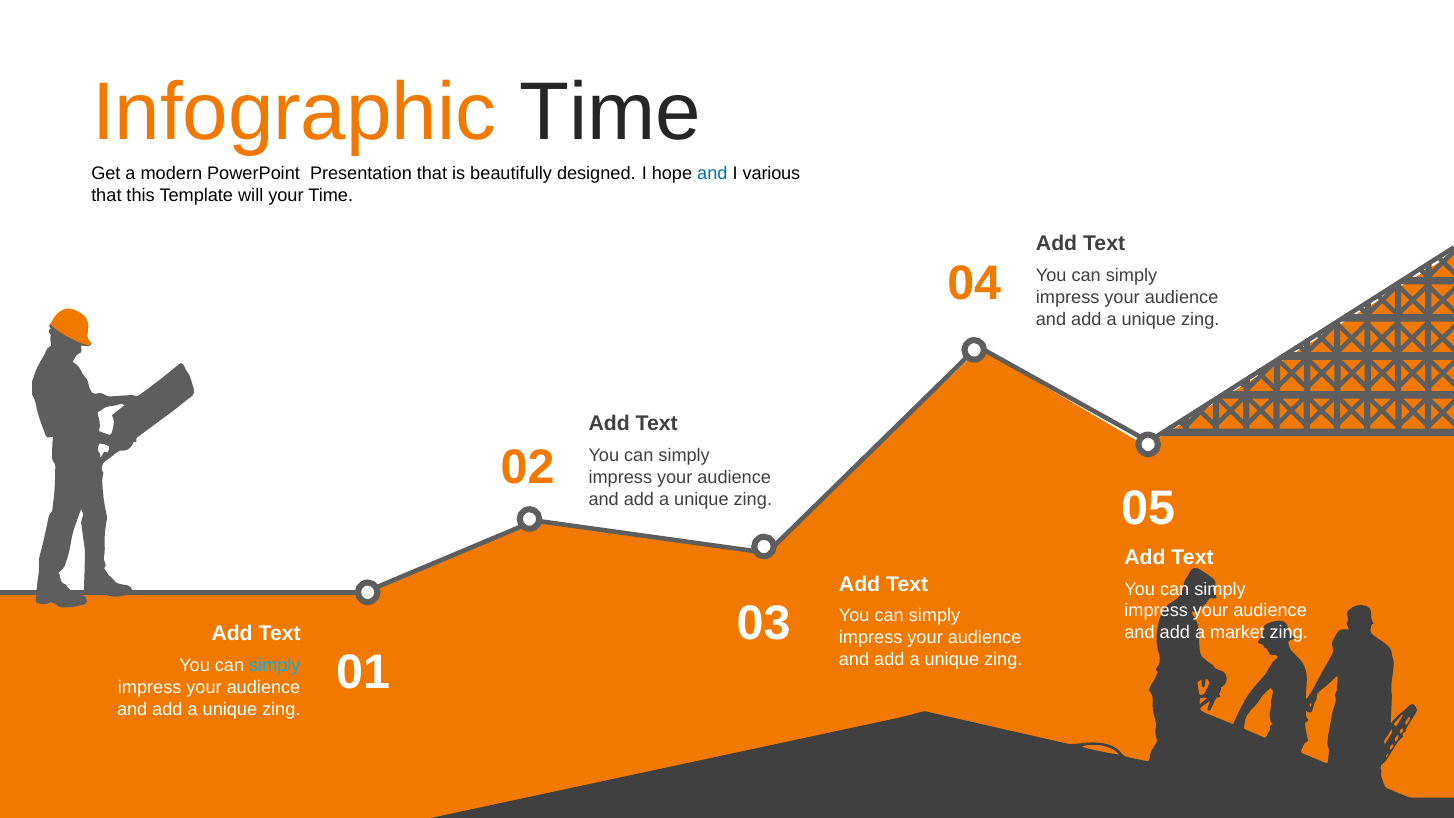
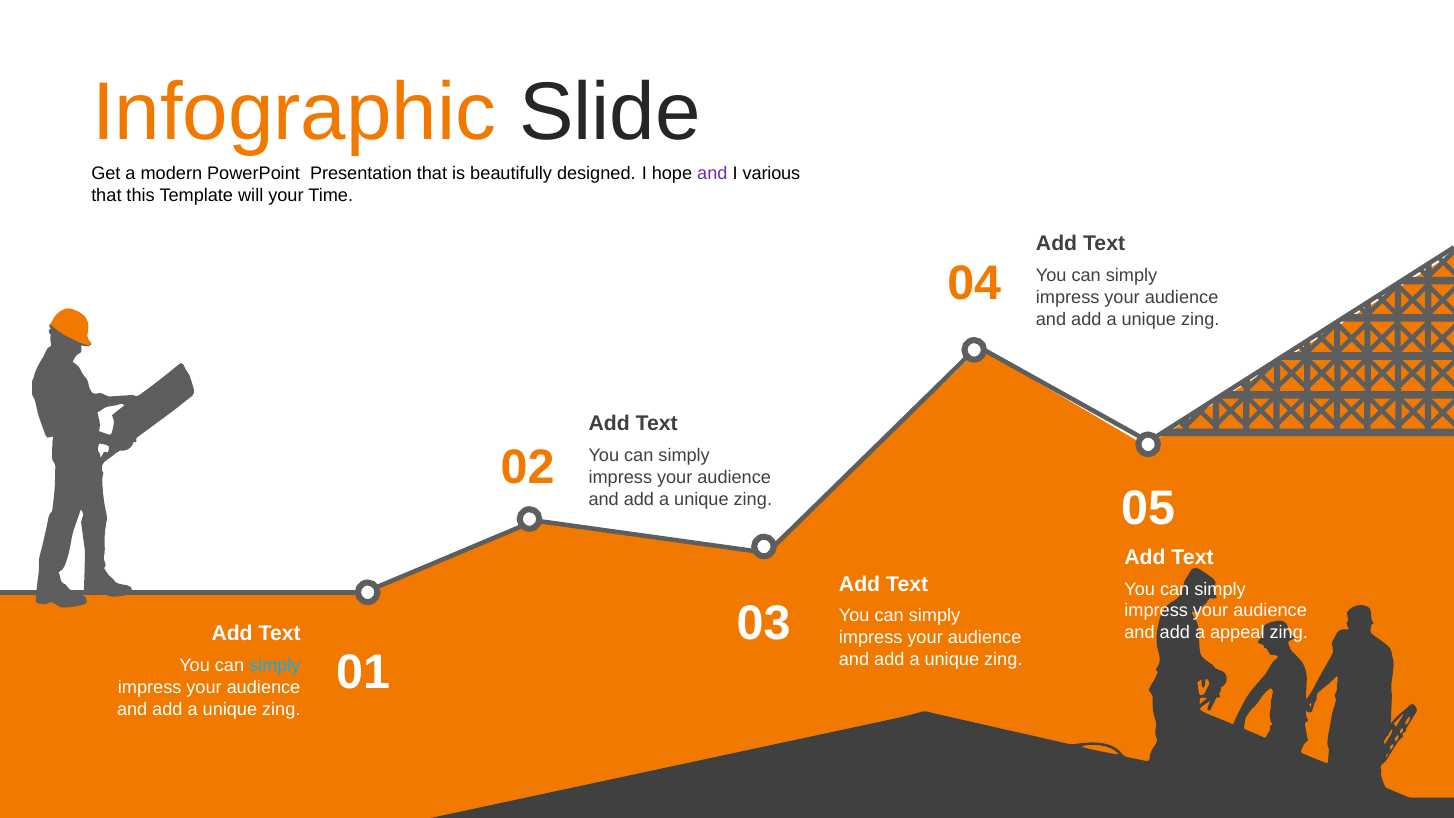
Infographic Time: Time -> Slide
and at (712, 174) colour: blue -> purple
market: market -> appeal
